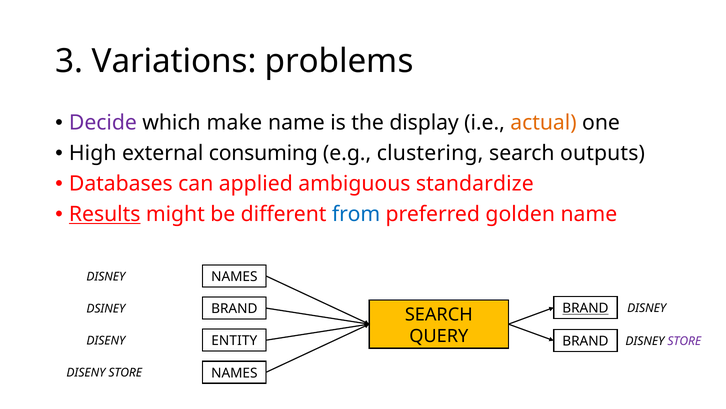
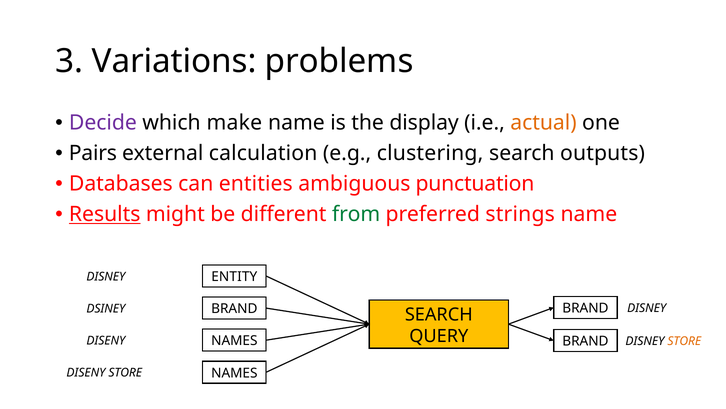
High: High -> Pairs
consuming: consuming -> calculation
applied: applied -> entities
standardize: standardize -> punctuation
from colour: blue -> green
golden: golden -> strings
DISNEY NAMES: NAMES -> ENTITY
BRAND at (585, 308) underline: present -> none
DISENY ENTITY: ENTITY -> NAMES
STORE at (684, 341) colour: purple -> orange
